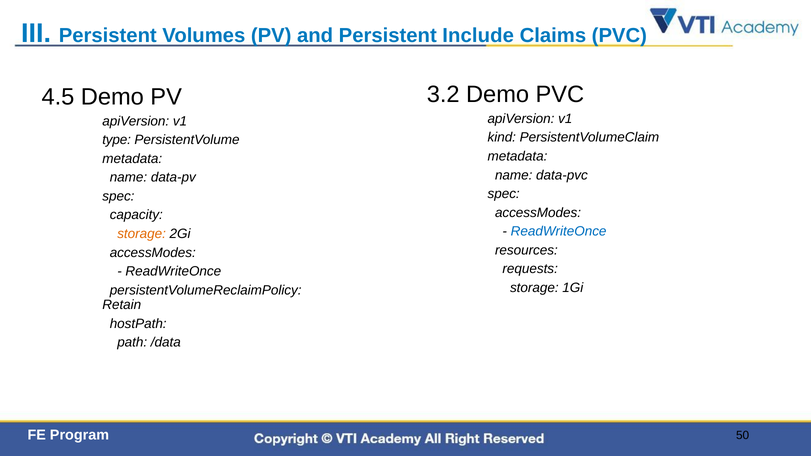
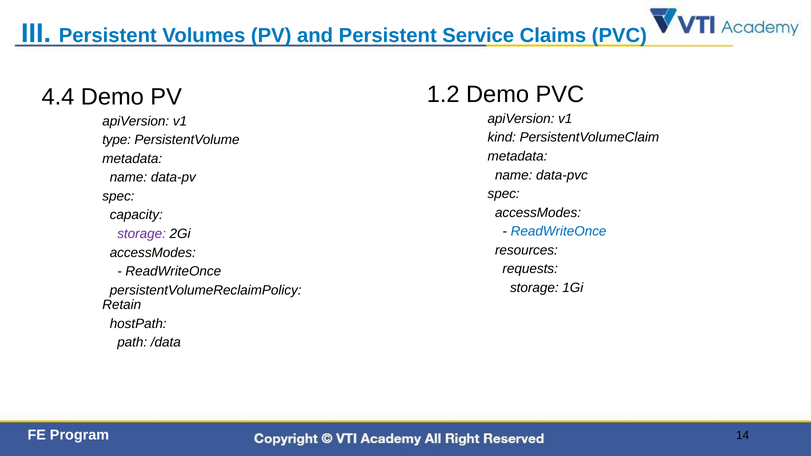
Include: Include -> Service
3.2: 3.2 -> 1.2
4.5: 4.5 -> 4.4
storage at (142, 234) colour: orange -> purple
50: 50 -> 14
